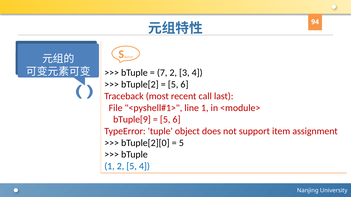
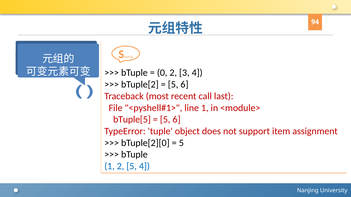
7: 7 -> 0
bTuple[9: bTuple[9 -> bTuple[5
